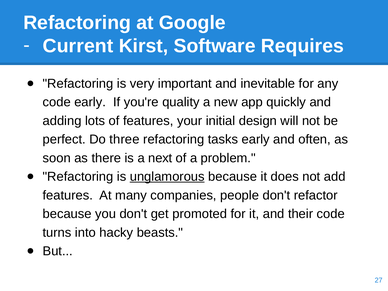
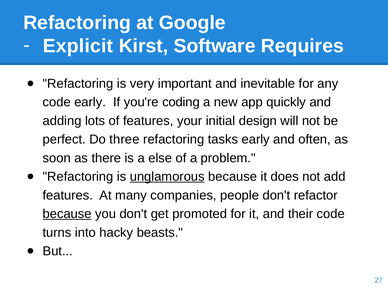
Current: Current -> Explicit
quality: quality -> coding
next: next -> else
because at (67, 214) underline: none -> present
